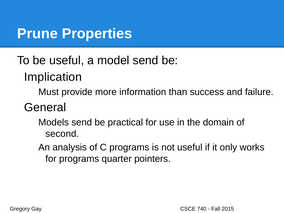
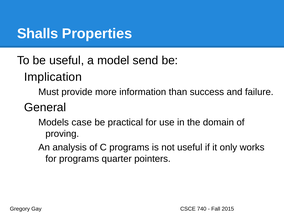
Prune: Prune -> Shalls
Models send: send -> case
second: second -> proving
